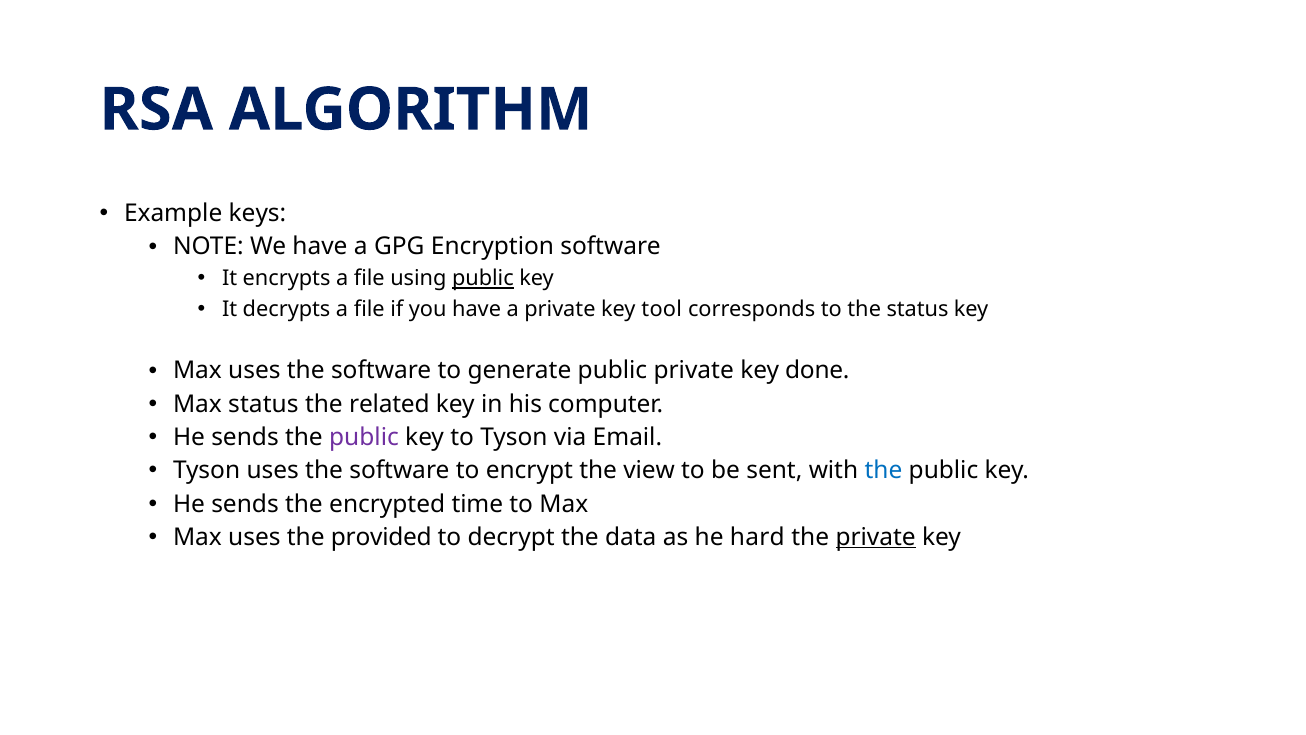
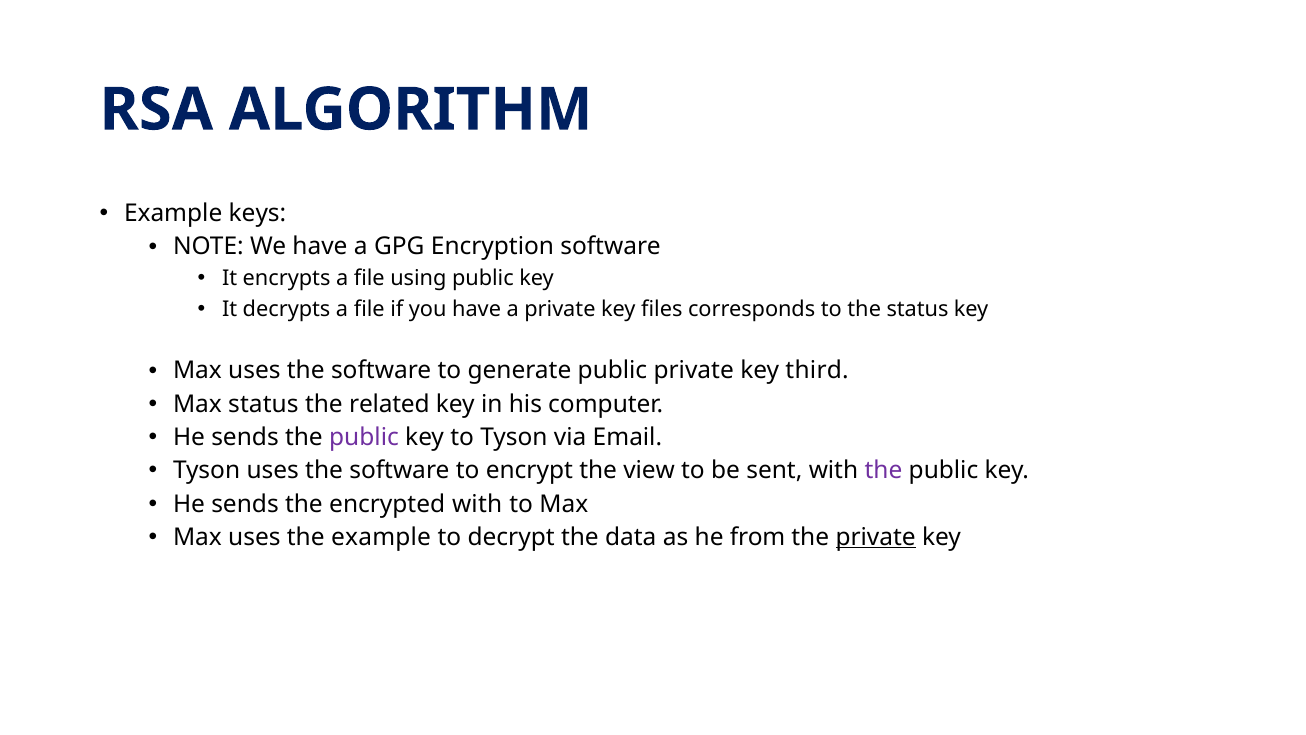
public at (483, 279) underline: present -> none
tool: tool -> files
done: done -> third
the at (883, 470) colour: blue -> purple
encrypted time: time -> with
the provided: provided -> example
hard: hard -> from
